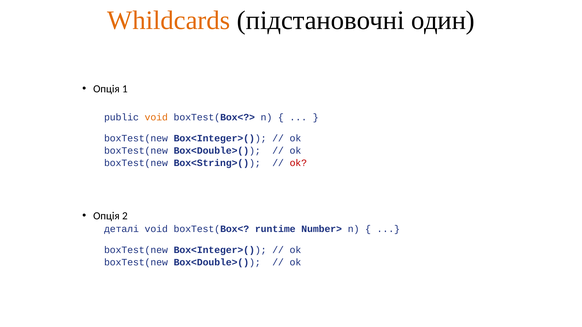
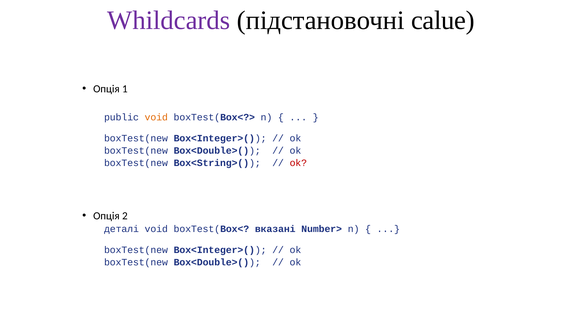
Whildcards colour: orange -> purple
один: один -> calue
runtime: runtime -> вказані
